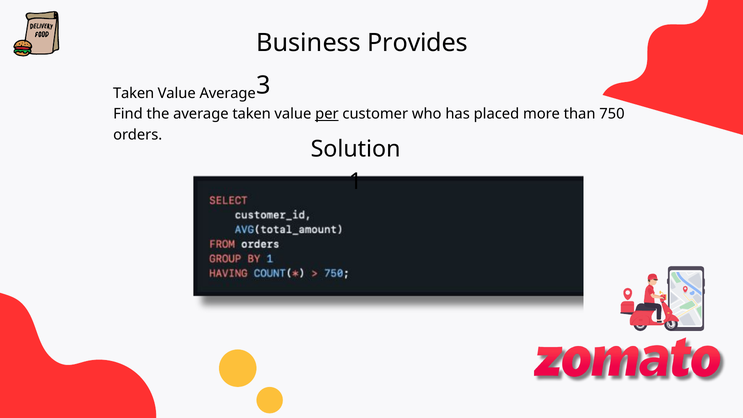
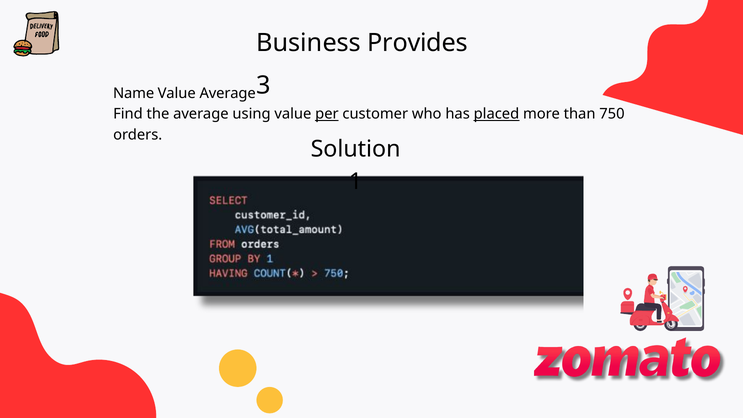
Taken at (134, 93): Taken -> Name
average taken: taken -> using
placed underline: none -> present
